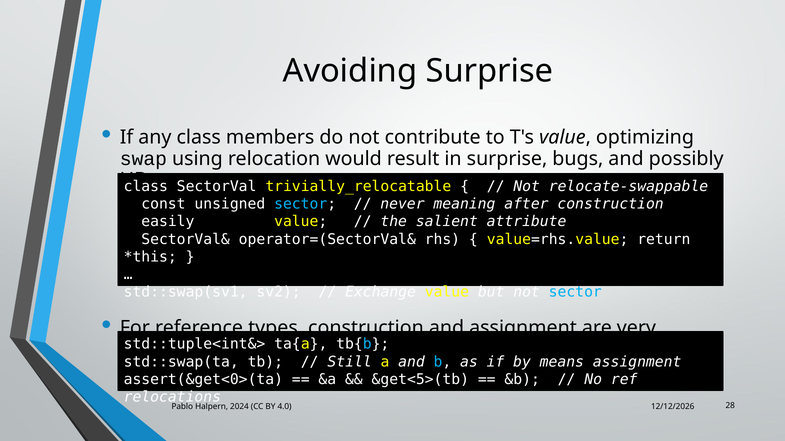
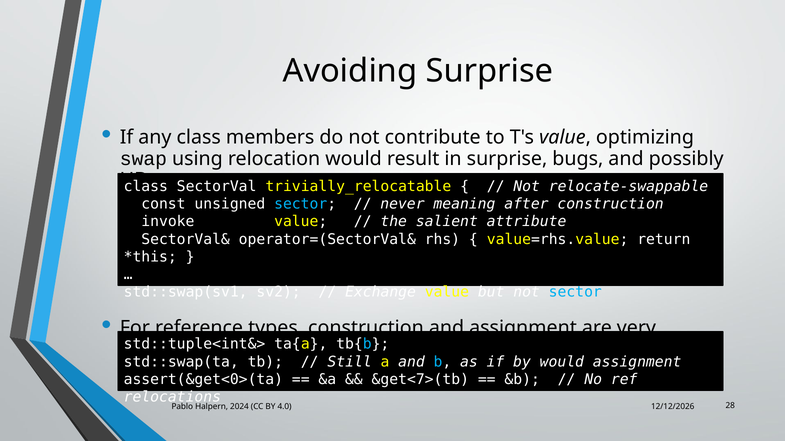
easily: easily -> invoke
by means: means -> would
&get<5>(tb: &get<5>(tb -> &get<7>(tb
